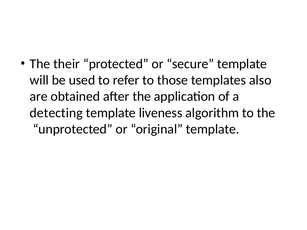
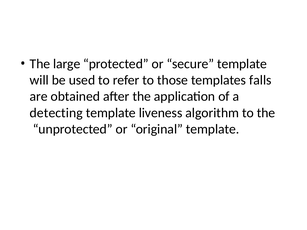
their: their -> large
also: also -> falls
